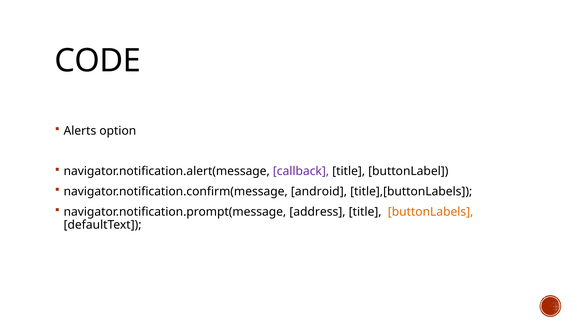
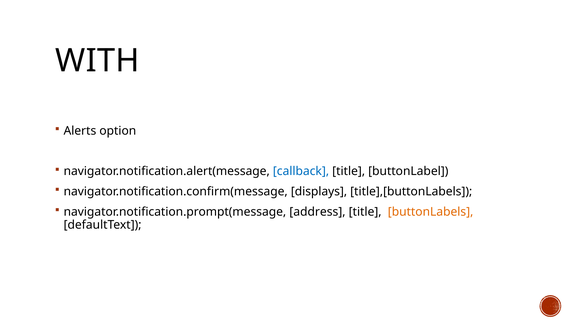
CODE: CODE -> WITH
callback colour: purple -> blue
android: android -> displays
